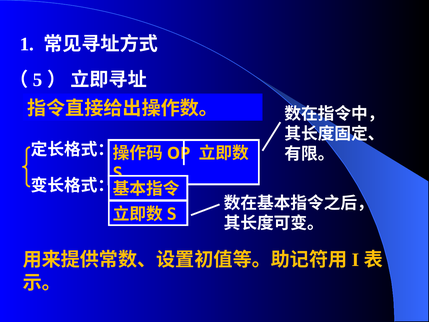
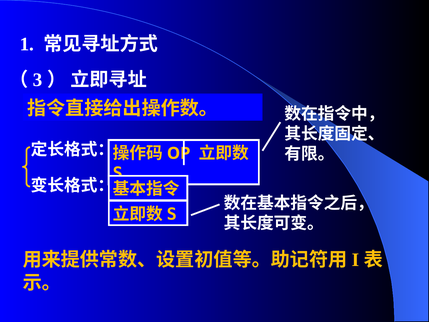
5: 5 -> 3
